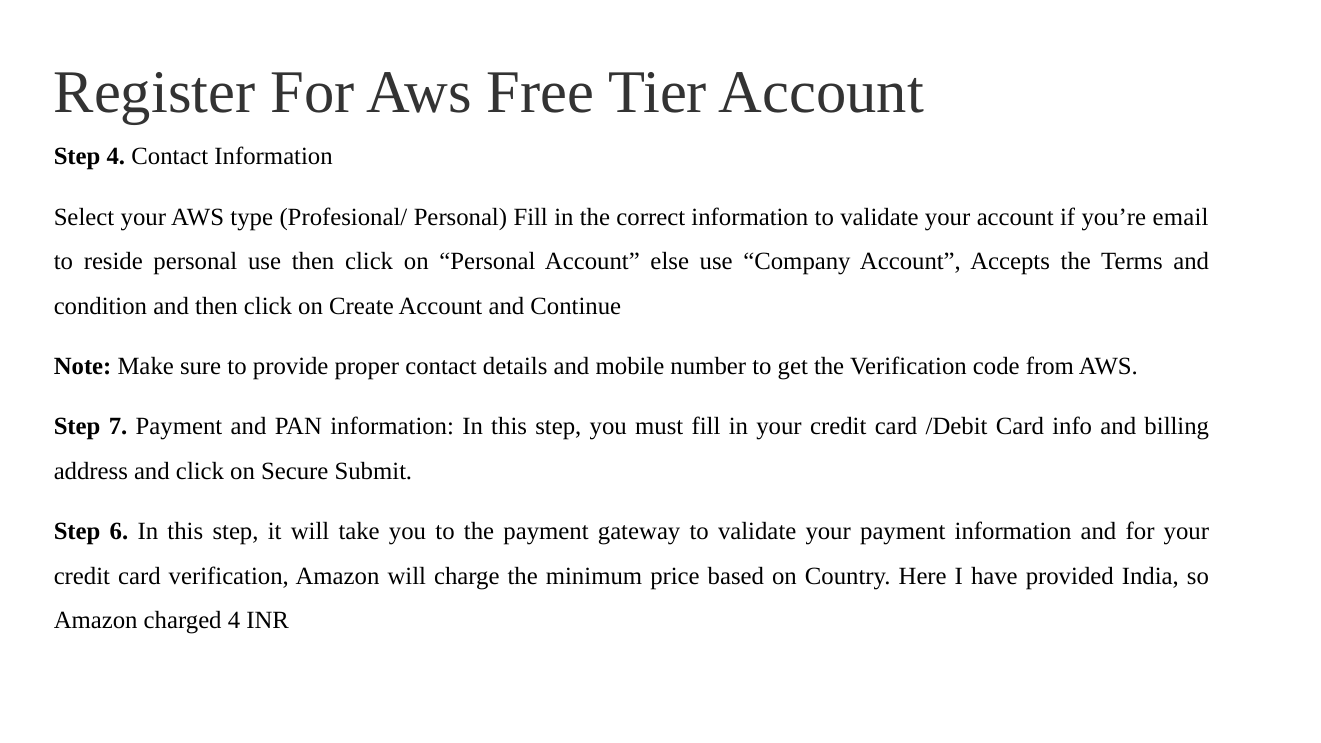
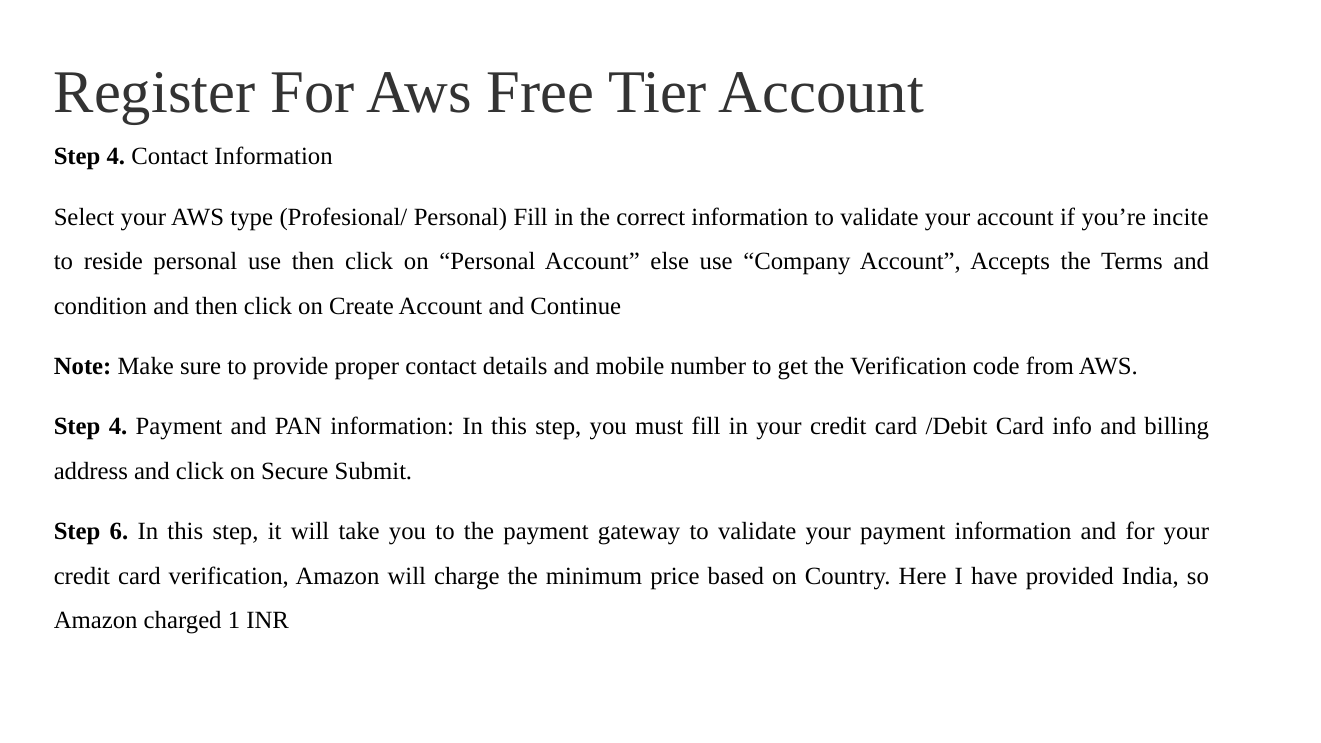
email: email -> incite
7 at (118, 427): 7 -> 4
charged 4: 4 -> 1
